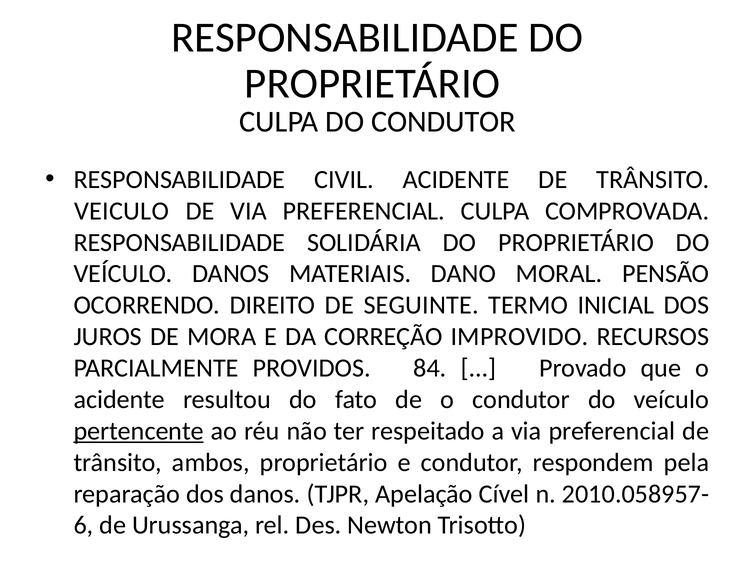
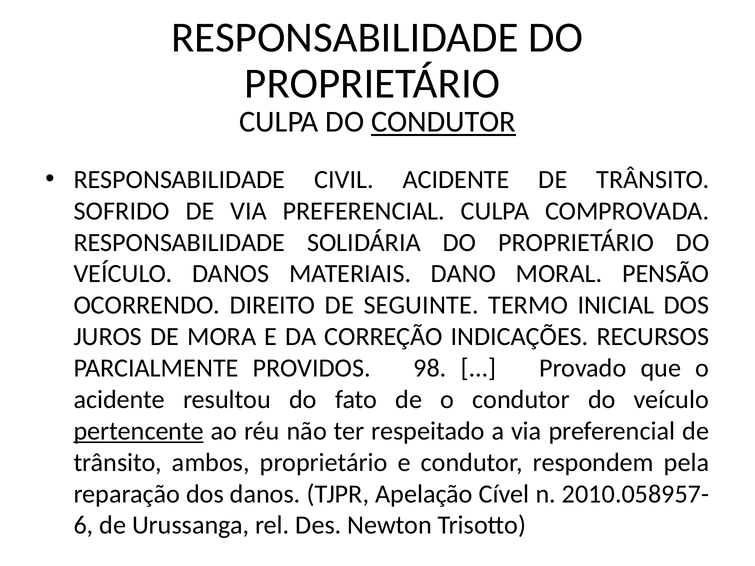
CONDUTOR at (444, 122) underline: none -> present
VEICULO: VEICULO -> SOFRIDO
IMPROVIDO: IMPROVIDO -> INDICAÇÕES
84: 84 -> 98
